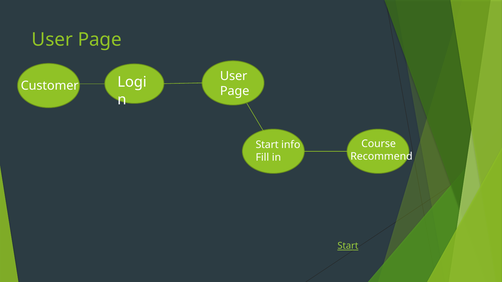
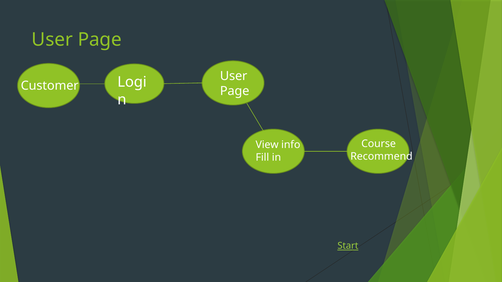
Start at (267, 145): Start -> View
